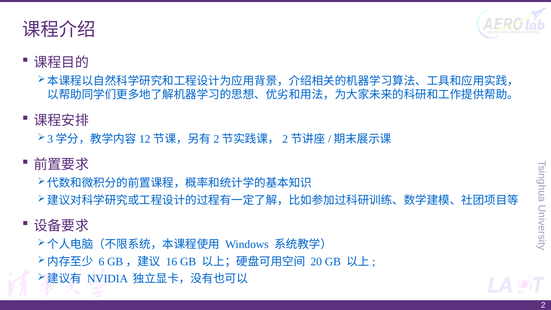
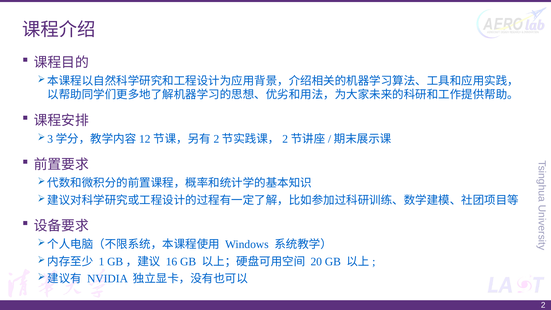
6: 6 -> 1
